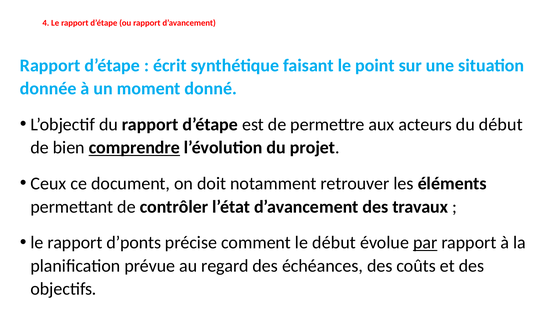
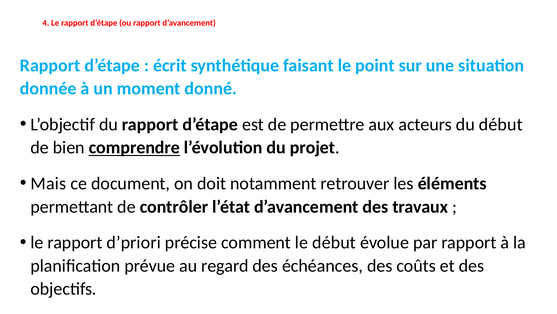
Ceux: Ceux -> Mais
d’ponts: d’ponts -> d’priori
par underline: present -> none
